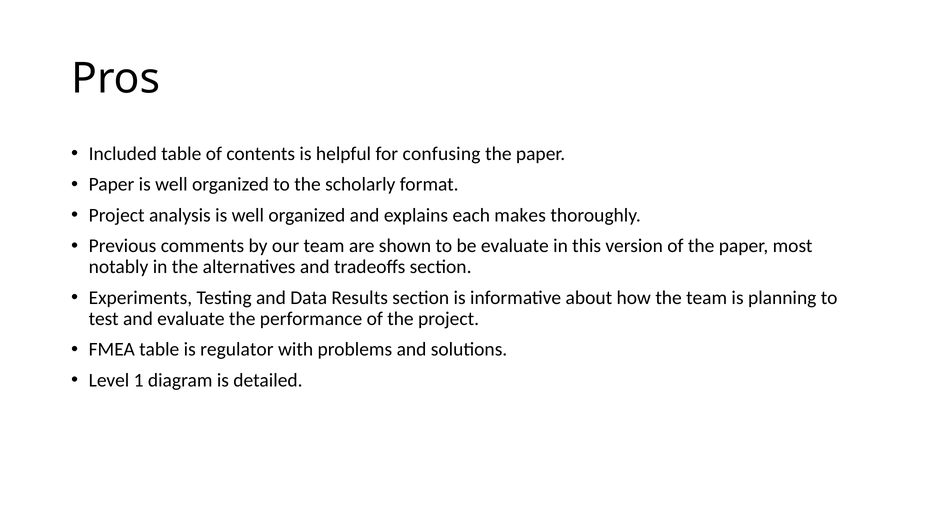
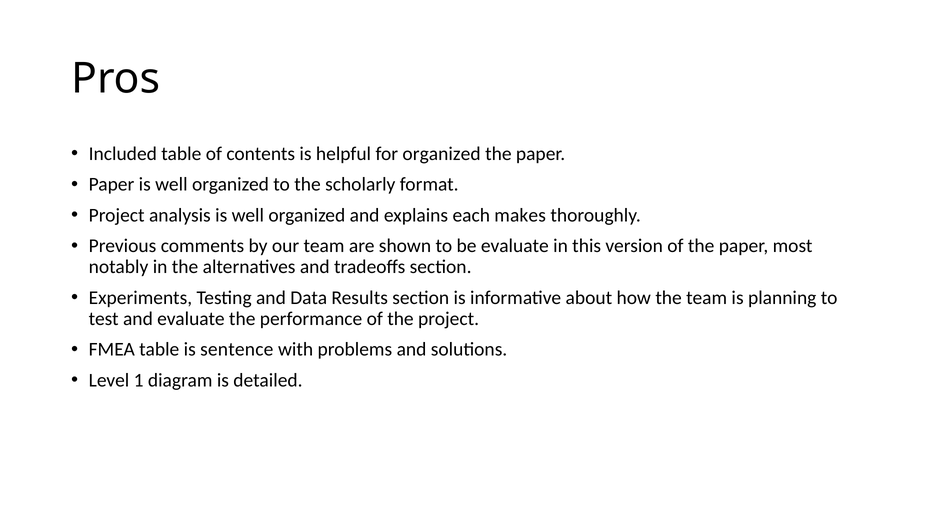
for confusing: confusing -> organized
regulator: regulator -> sentence
